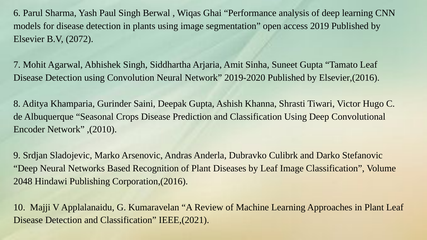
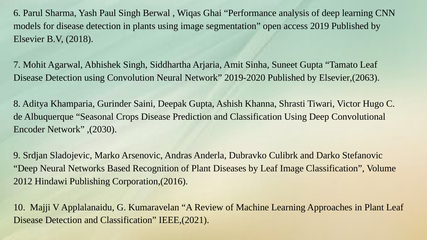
2072: 2072 -> 2018
Elsevier,(2016: Elsevier,(2016 -> Elsevier,(2063
,(2010: ,(2010 -> ,(2030
2048: 2048 -> 2012
